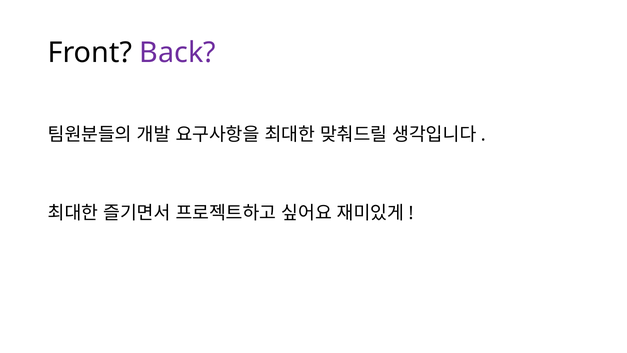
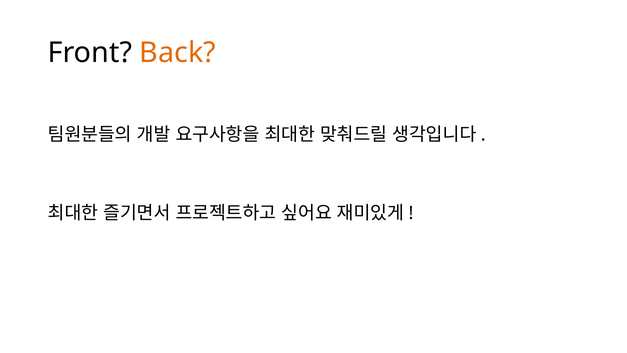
Back colour: purple -> orange
